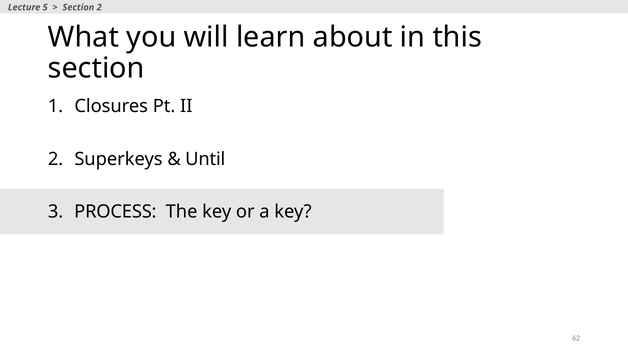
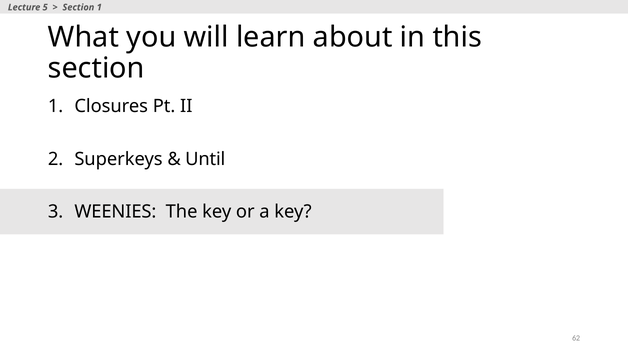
2 at (99, 7): 2 -> 1
PROCESS: PROCESS -> WEENIES
